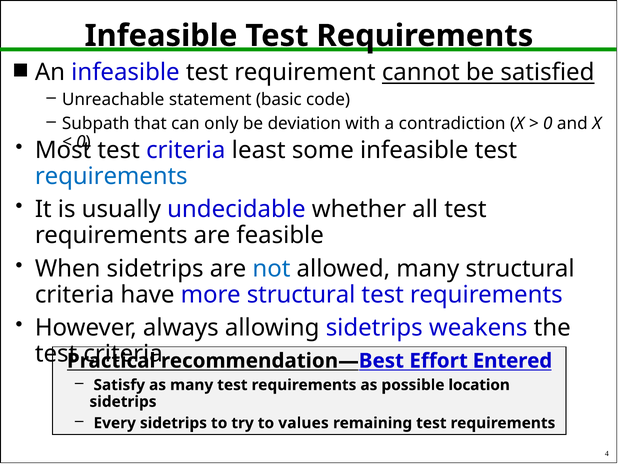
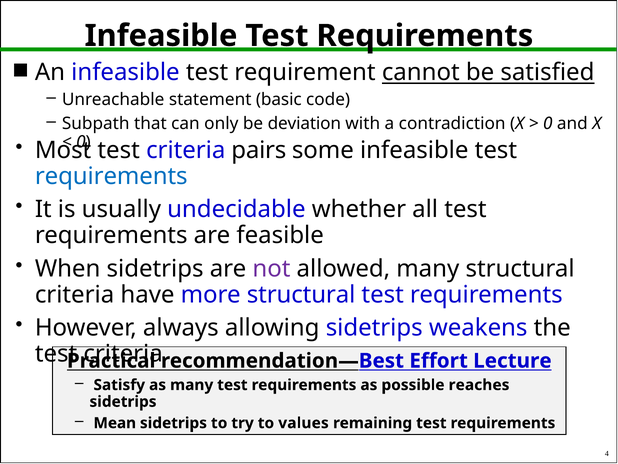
least: least -> pairs
not colour: blue -> purple
Entered: Entered -> Lecture
location: location -> reaches
Every: Every -> Mean
